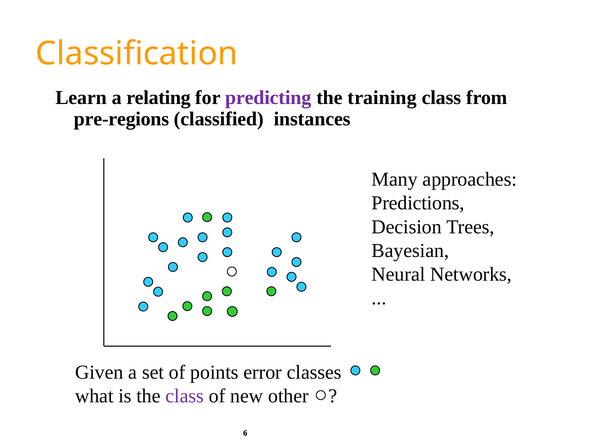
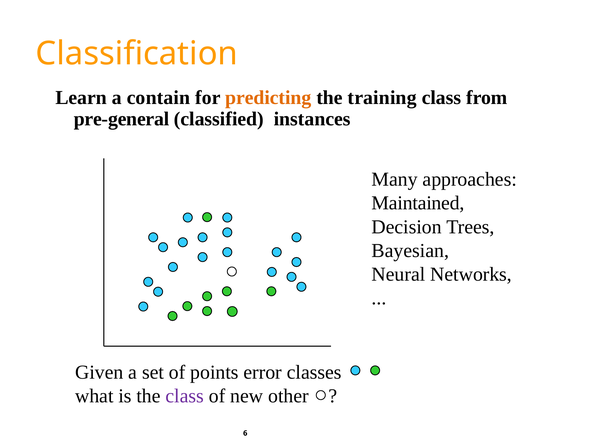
relating: relating -> contain
predicting colour: purple -> orange
pre-regions: pre-regions -> pre-general
Predictions: Predictions -> Maintained
